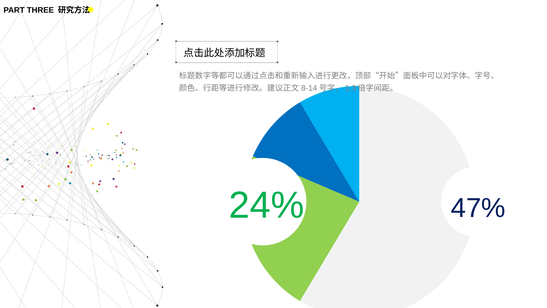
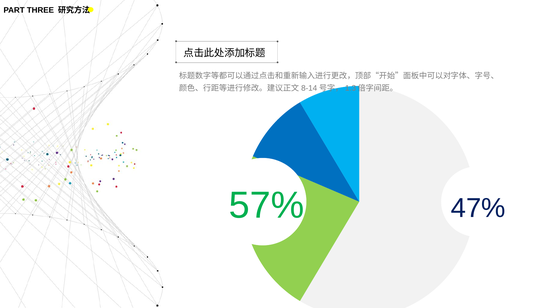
24%: 24% -> 57%
